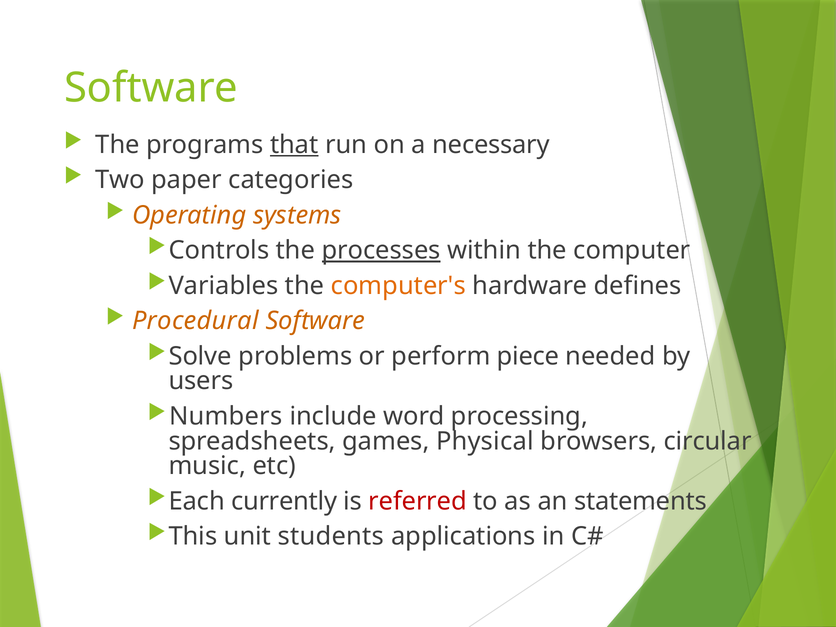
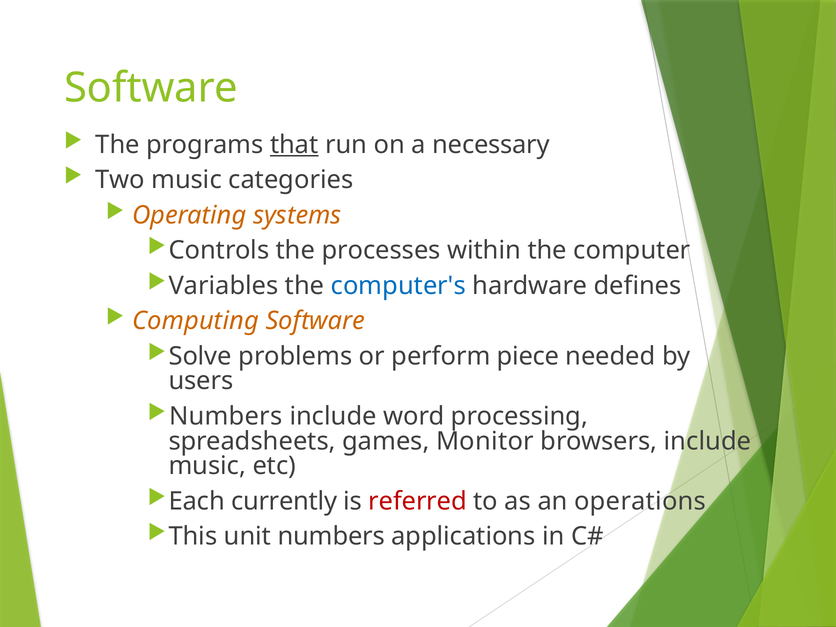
Two paper: paper -> music
processes underline: present -> none
computer's colour: orange -> blue
Procedural: Procedural -> Computing
Physical: Physical -> Monitor
browsers circular: circular -> include
statements: statements -> operations
unit students: students -> numbers
